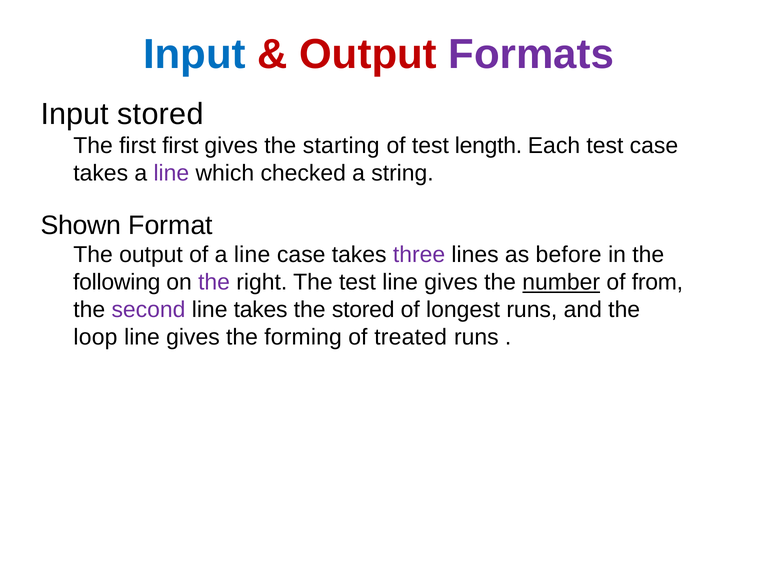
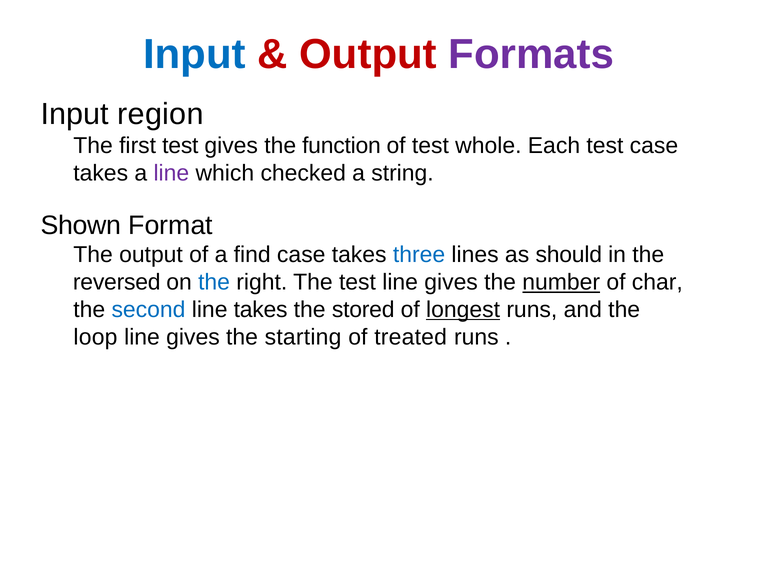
Input stored: stored -> region
first first: first -> test
starting: starting -> function
length: length -> whole
of a line: line -> find
three colour: purple -> blue
before: before -> should
following: following -> reversed
the at (214, 282) colour: purple -> blue
from: from -> char
second colour: purple -> blue
longest underline: none -> present
forming: forming -> starting
